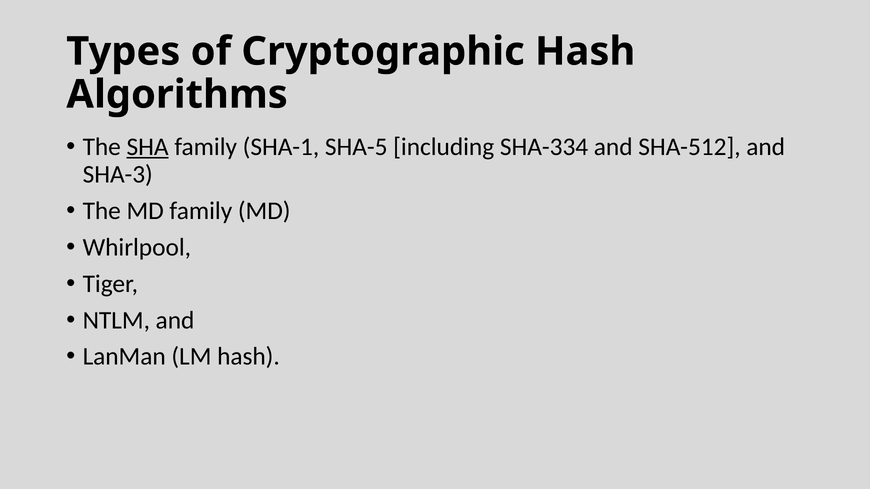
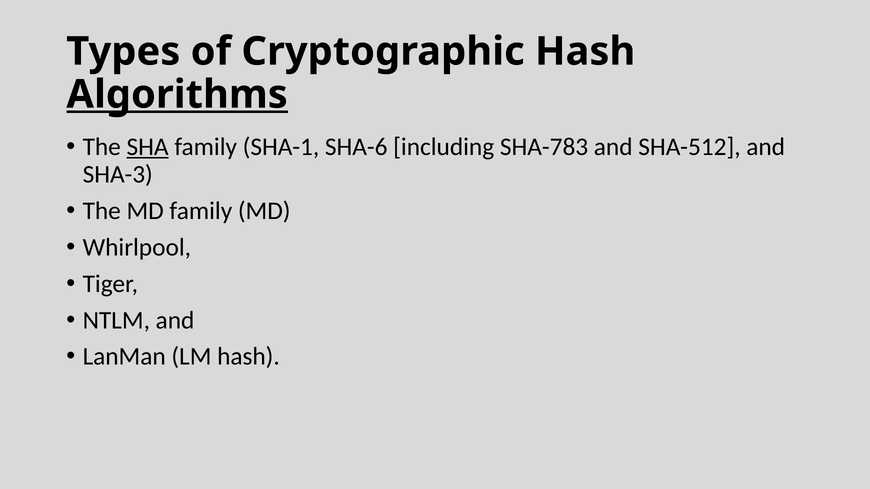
Algorithms underline: none -> present
SHA-5: SHA-5 -> SHA-6
SHA-334: SHA-334 -> SHA-783
